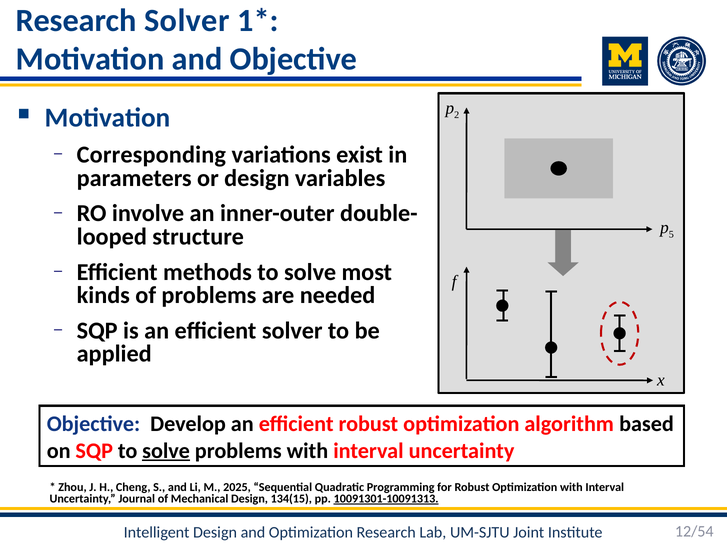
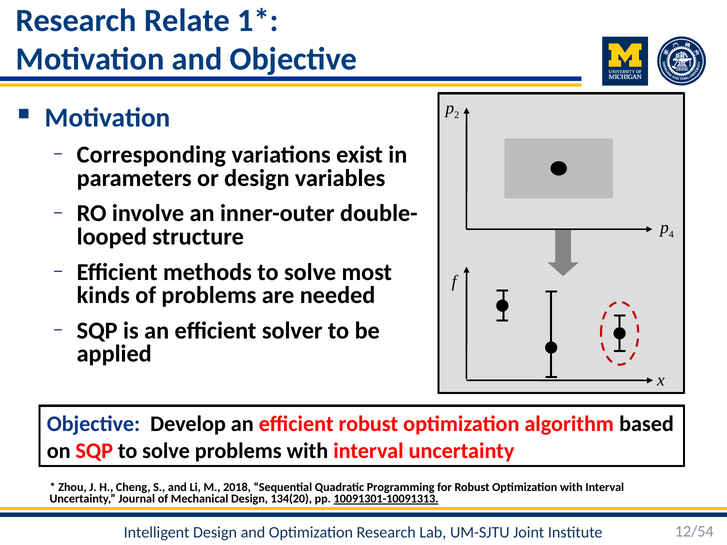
Research Solver: Solver -> Relate
5: 5 -> 4
solve at (166, 451) underline: present -> none
2025: 2025 -> 2018
134(15: 134(15 -> 134(20
